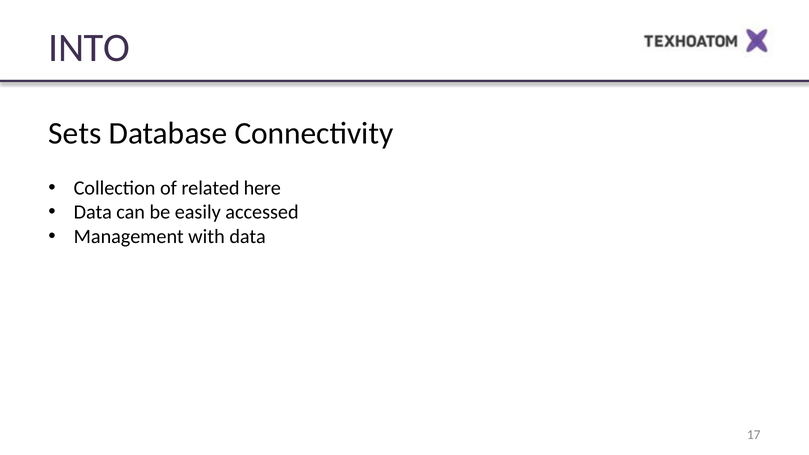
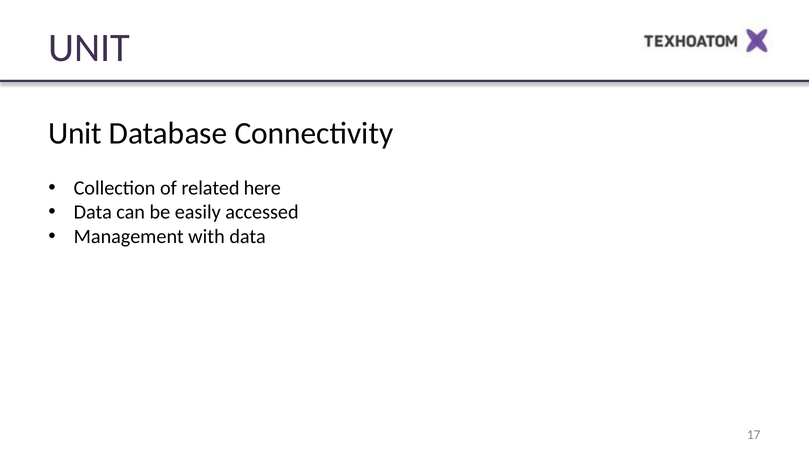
INTO at (89, 48): INTO -> UNIT
Sets at (75, 133): Sets -> Unit
